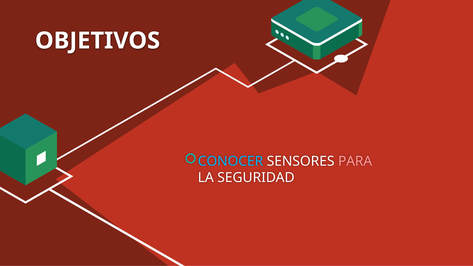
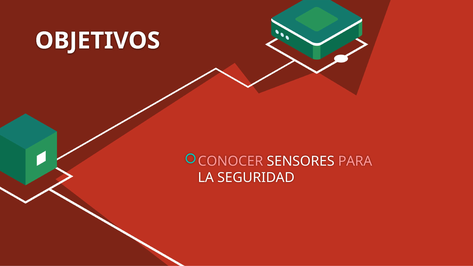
CONOCER colour: light blue -> pink
